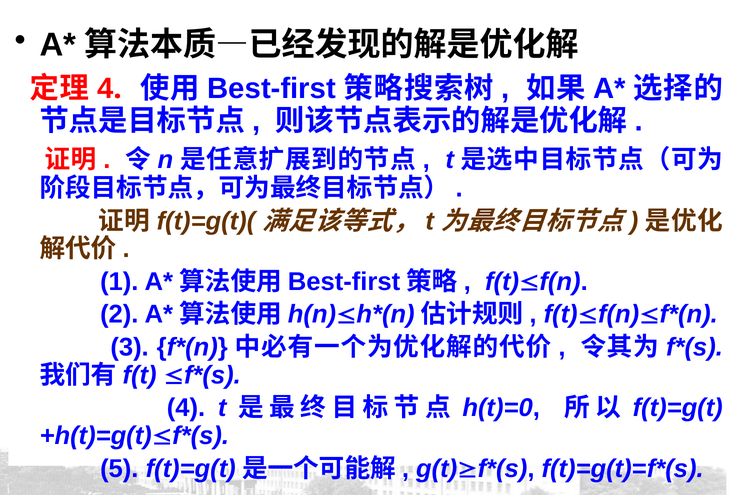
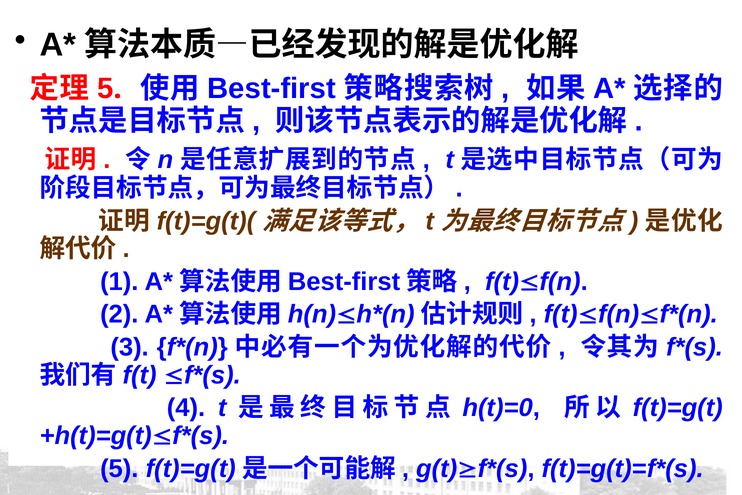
4 at (105, 88): 4 -> 5
